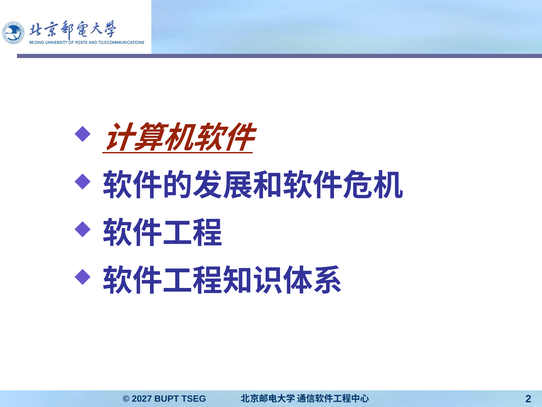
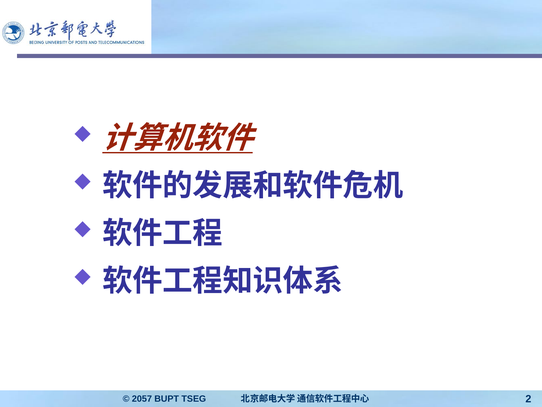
2027: 2027 -> 2057
